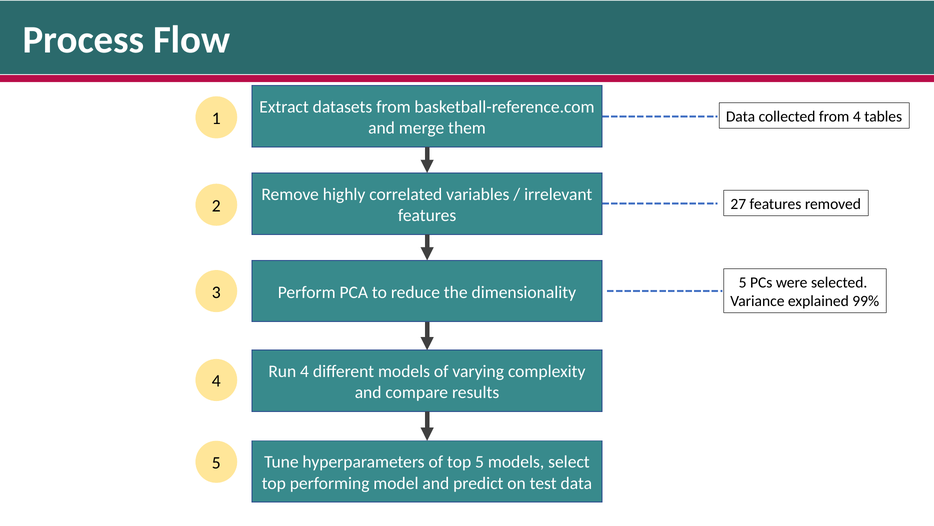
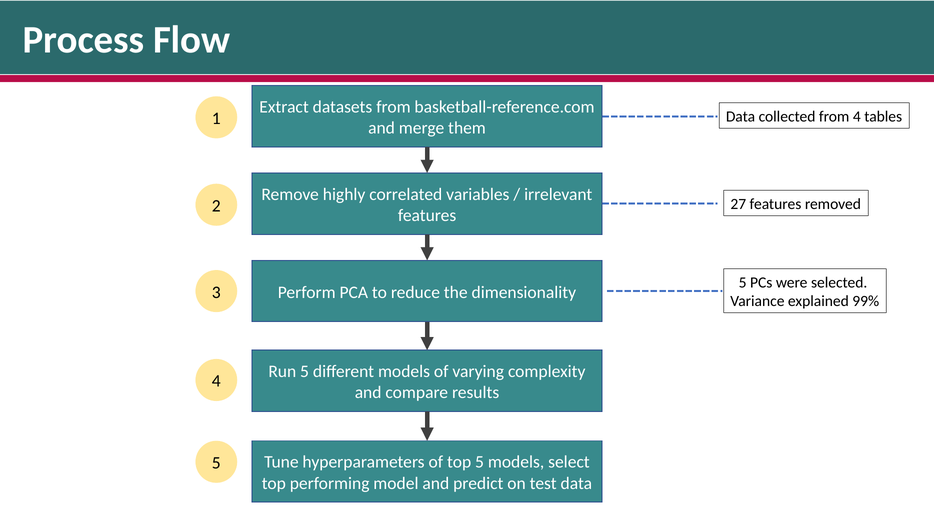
Run 4: 4 -> 5
